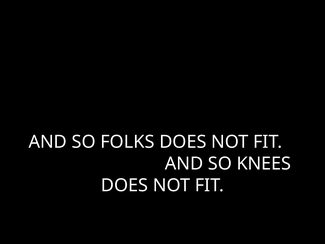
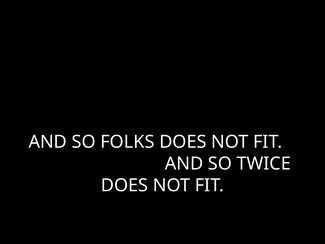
KNEES: KNEES -> TWICE
